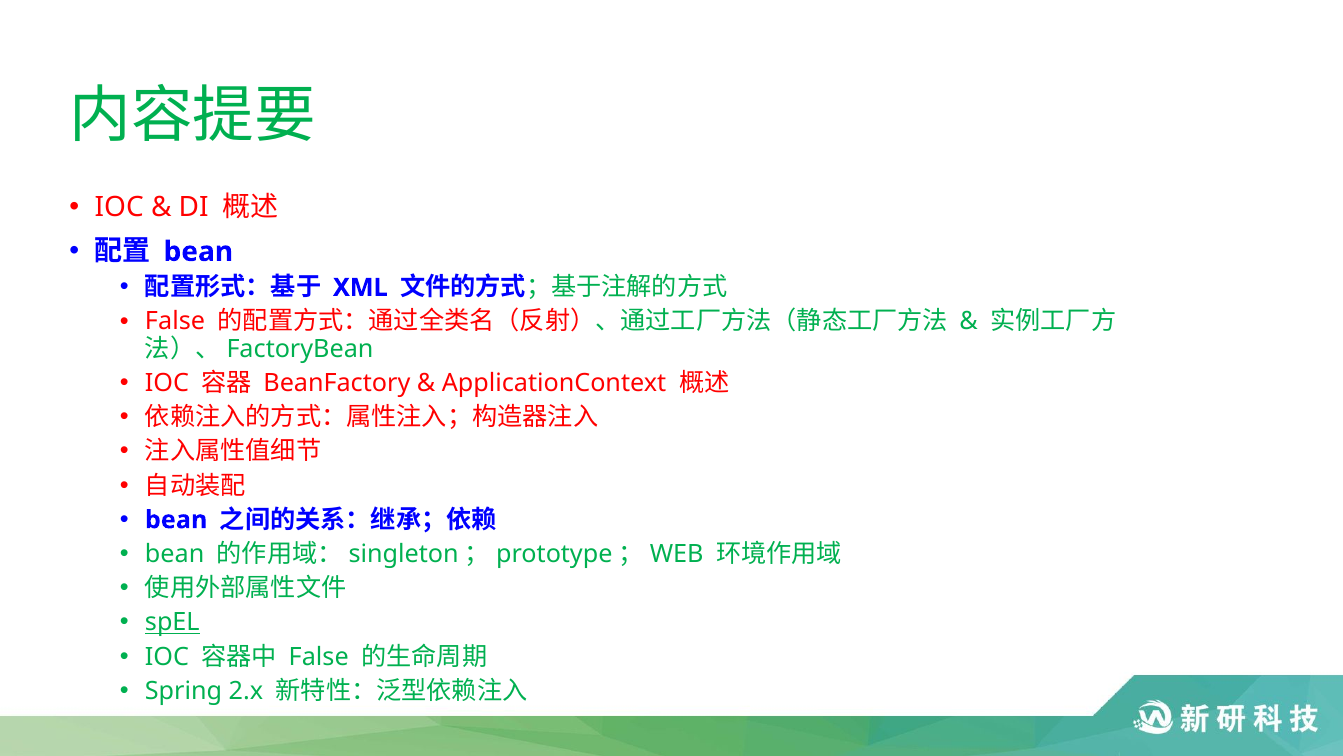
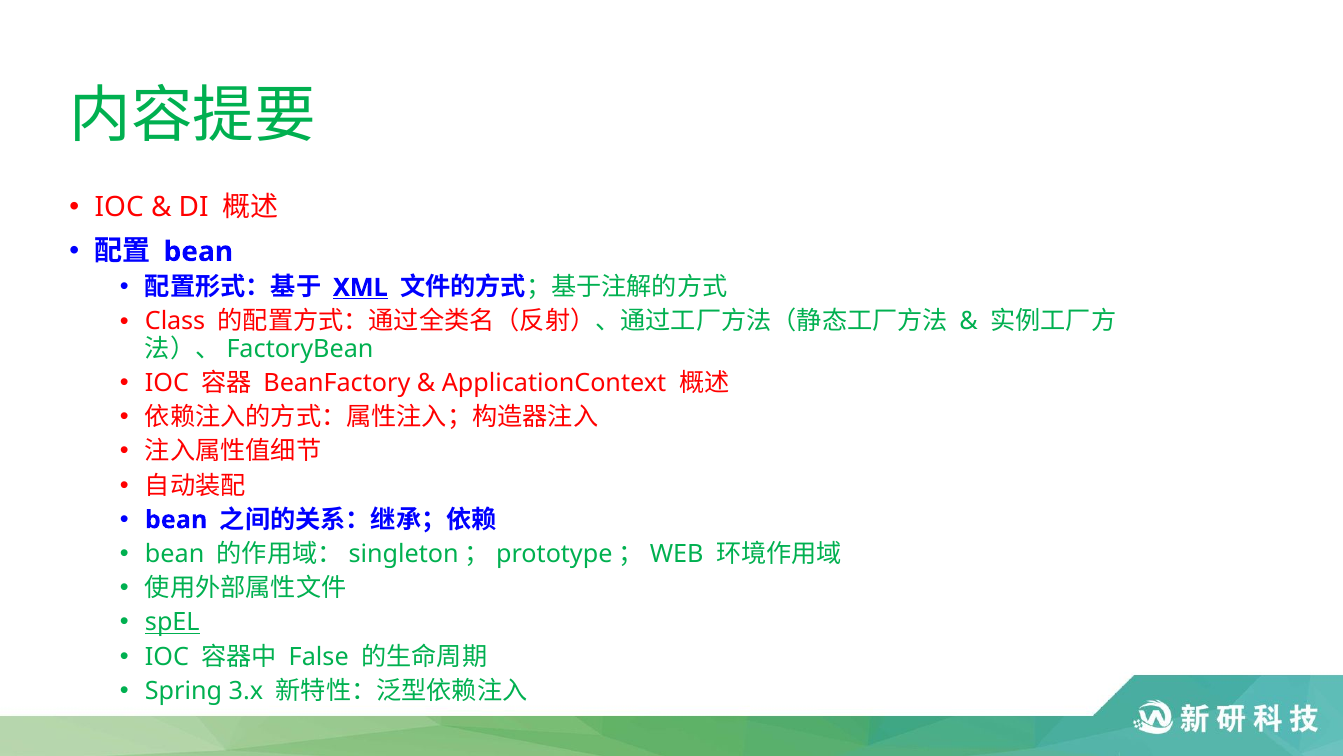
XML underline: none -> present
False at (175, 321): False -> Class
2.x: 2.x -> 3.x
